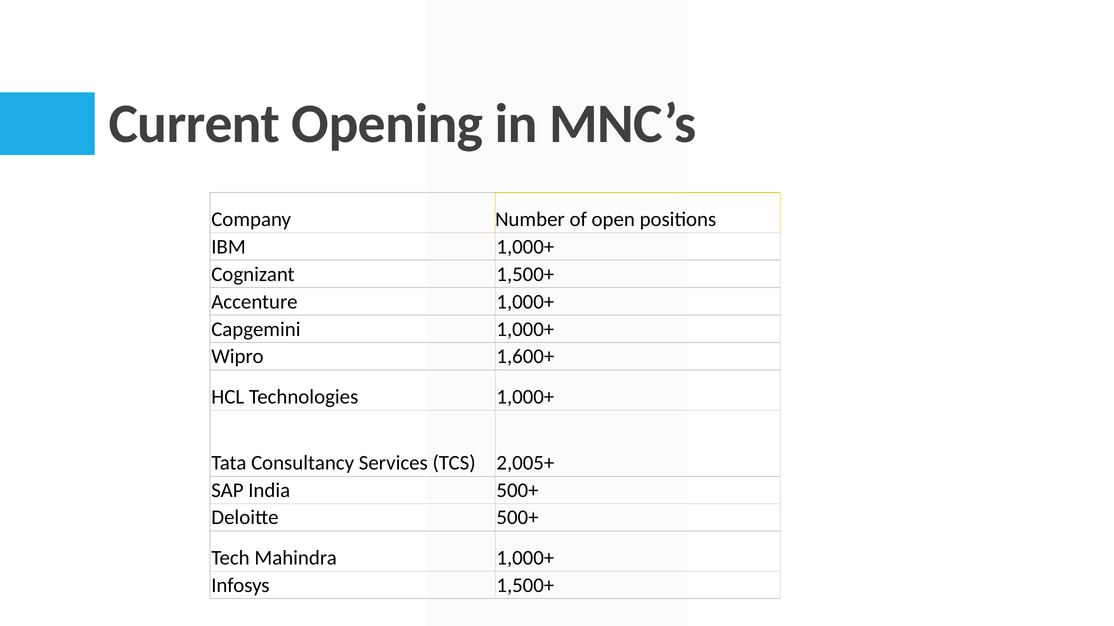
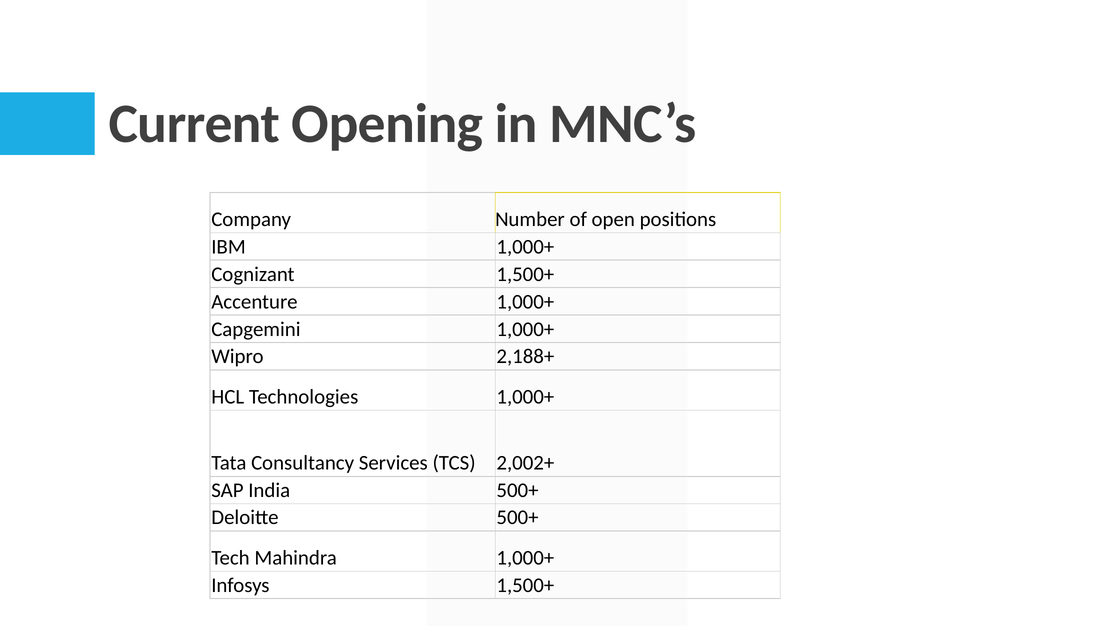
1,600+: 1,600+ -> 2,188+
2,005+: 2,005+ -> 2,002+
